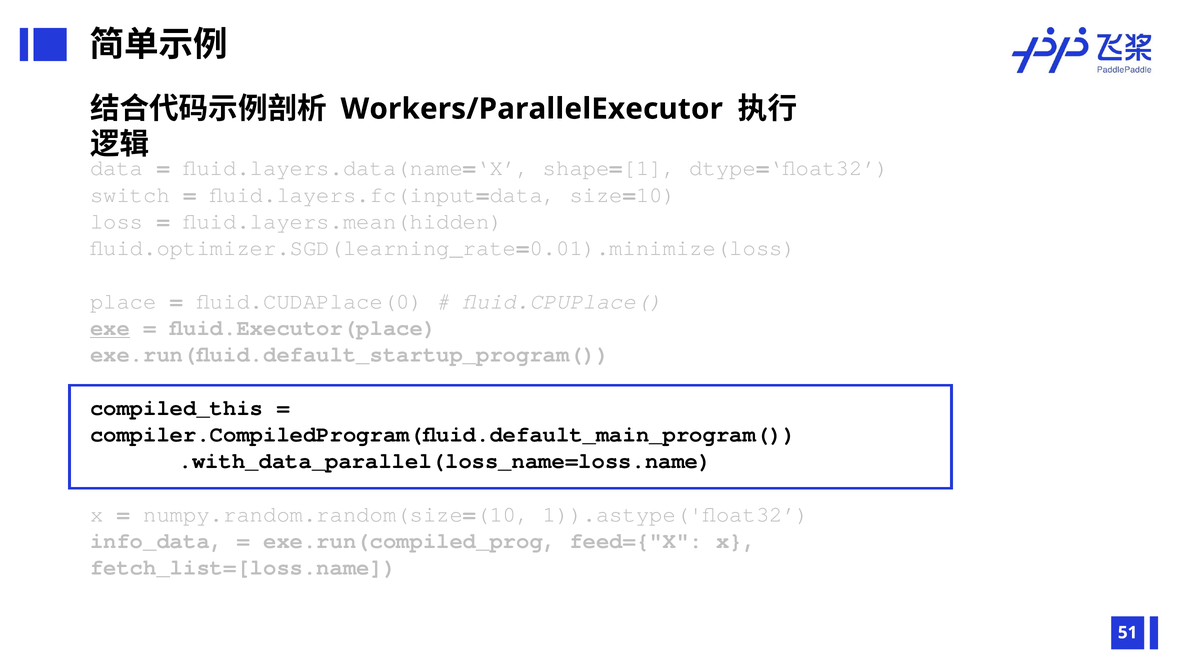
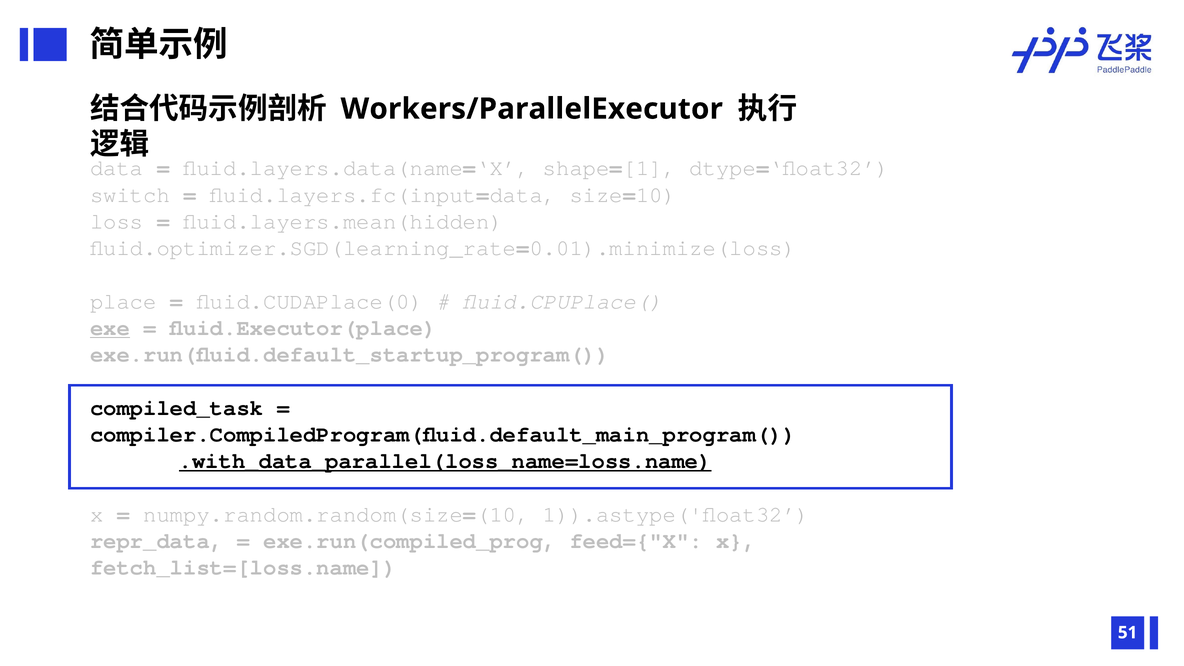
compiled_this: compiled_this -> compiled_task
.with_data_parallel(loss_name=loss.name underline: none -> present
info_data: info_data -> repr_data
